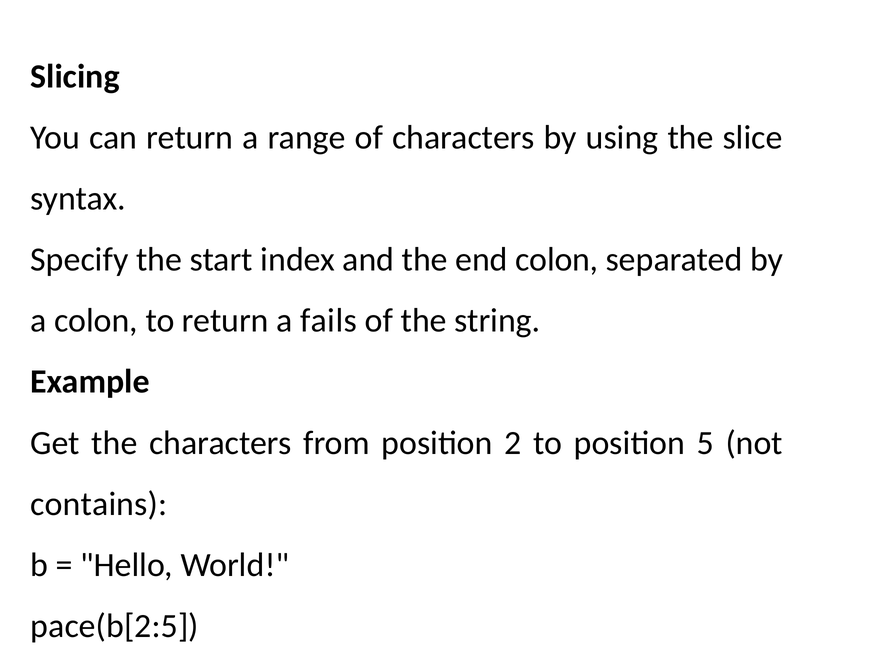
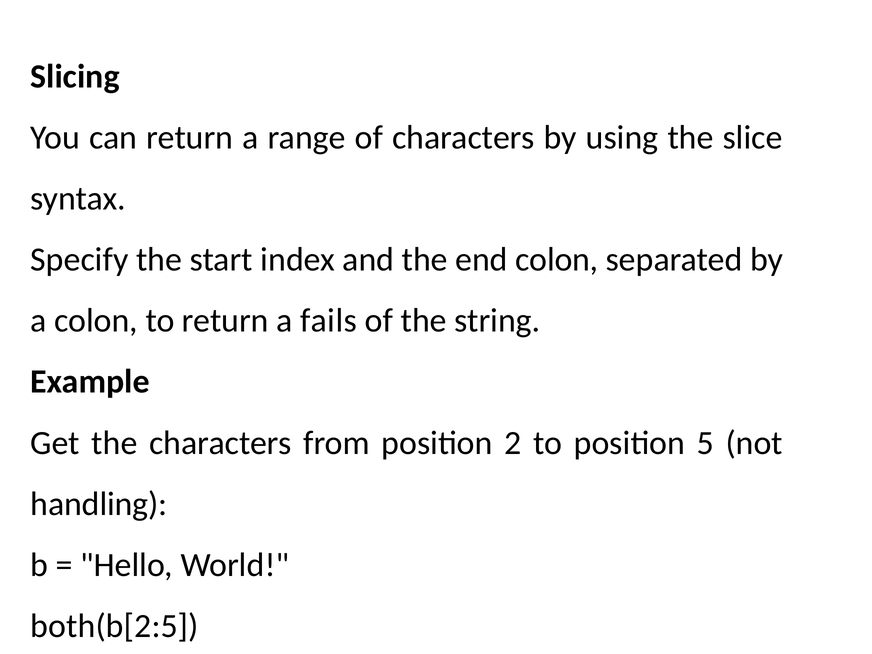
contains: contains -> handling
pace(b[2:5: pace(b[2:5 -> both(b[2:5
